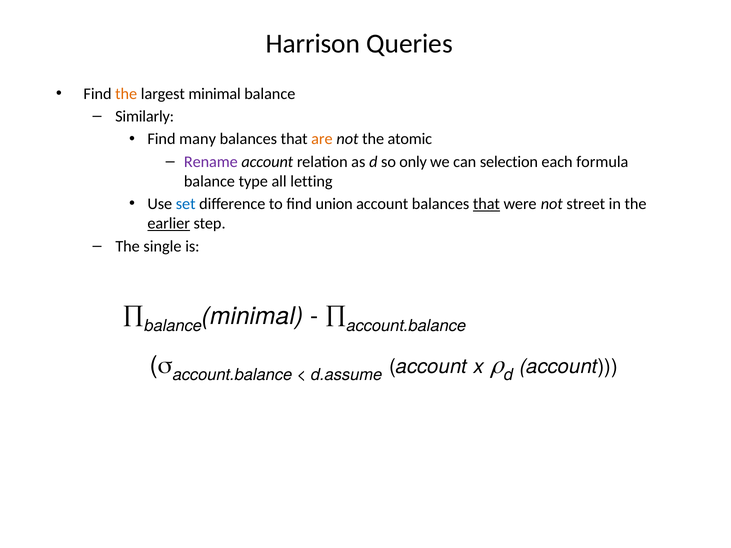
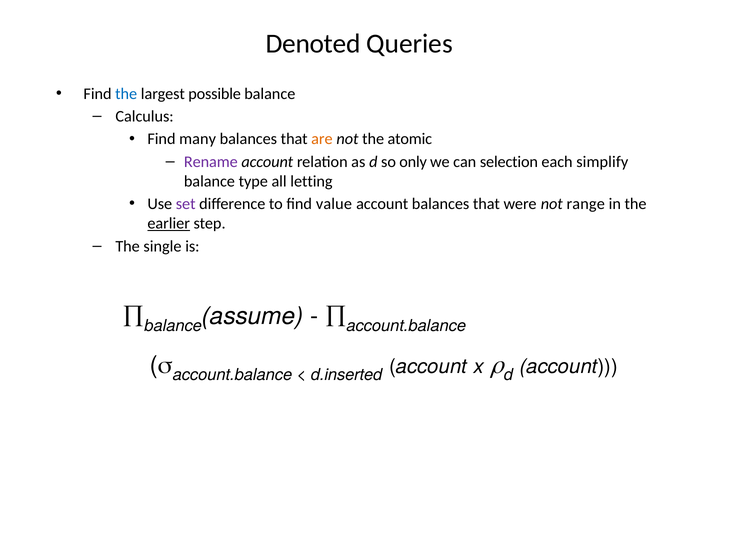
Harrison: Harrison -> Denoted
the at (126, 94) colour: orange -> blue
largest minimal: minimal -> possible
Similarly: Similarly -> Calculus
formula: formula -> simplify
set colour: blue -> purple
union: union -> value
that at (486, 204) underline: present -> none
street: street -> range
balance minimal: minimal -> assume
d.assume: d.assume -> d.inserted
